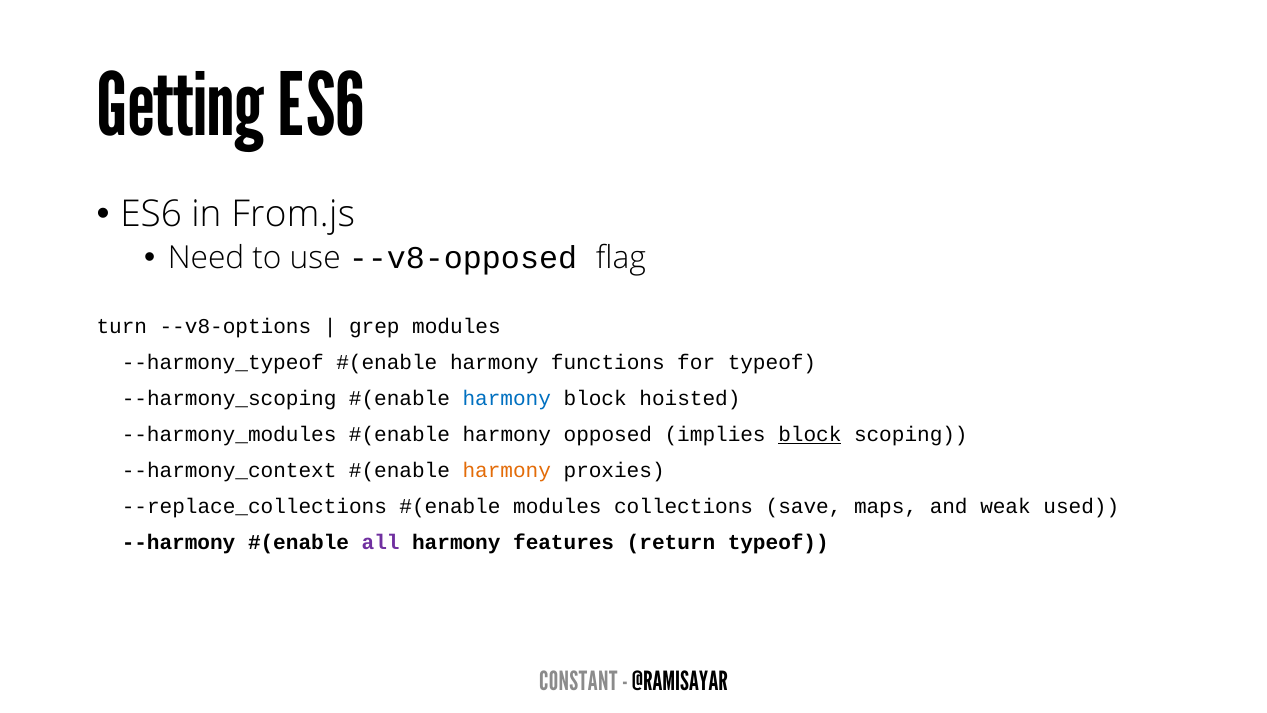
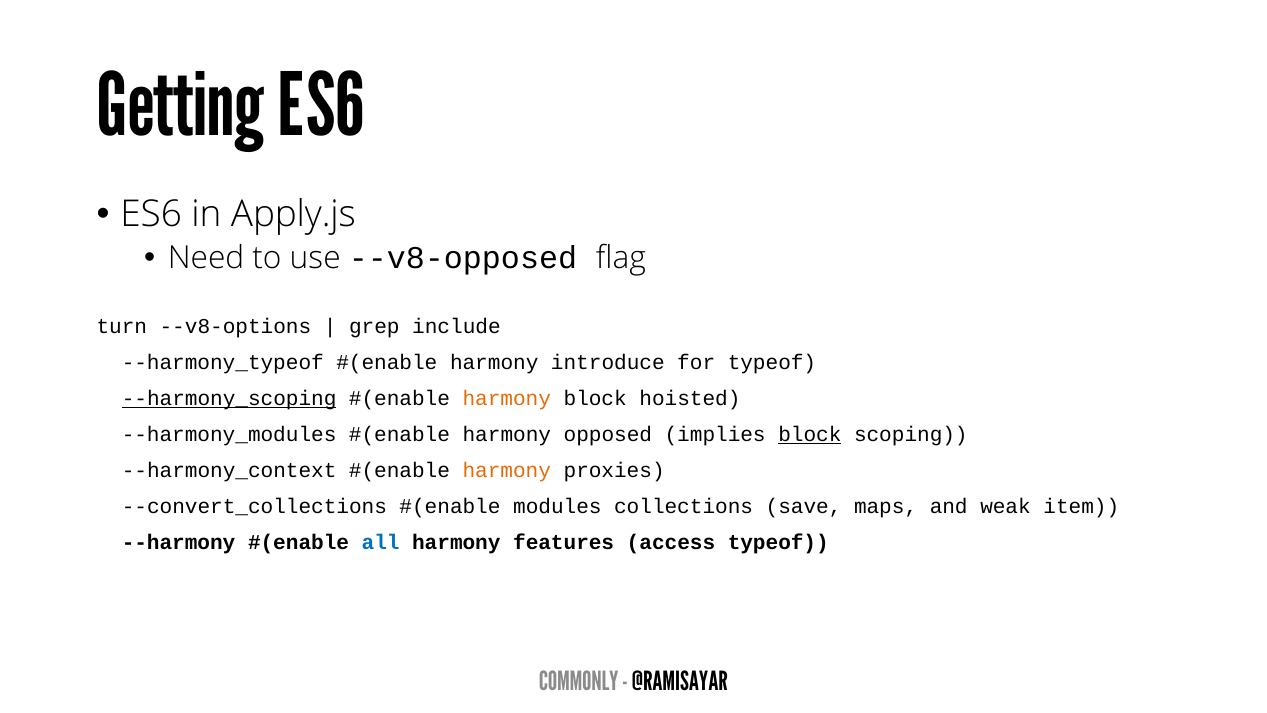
From.js: From.js -> Apply.js
grep modules: modules -> include
functions: functions -> introduce
--harmony_scoping underline: none -> present
harmony at (507, 398) colour: blue -> orange
--replace_collections: --replace_collections -> --convert_collections
used: used -> item
all colour: purple -> blue
return: return -> access
CONSTANT: CONSTANT -> COMMONLY
